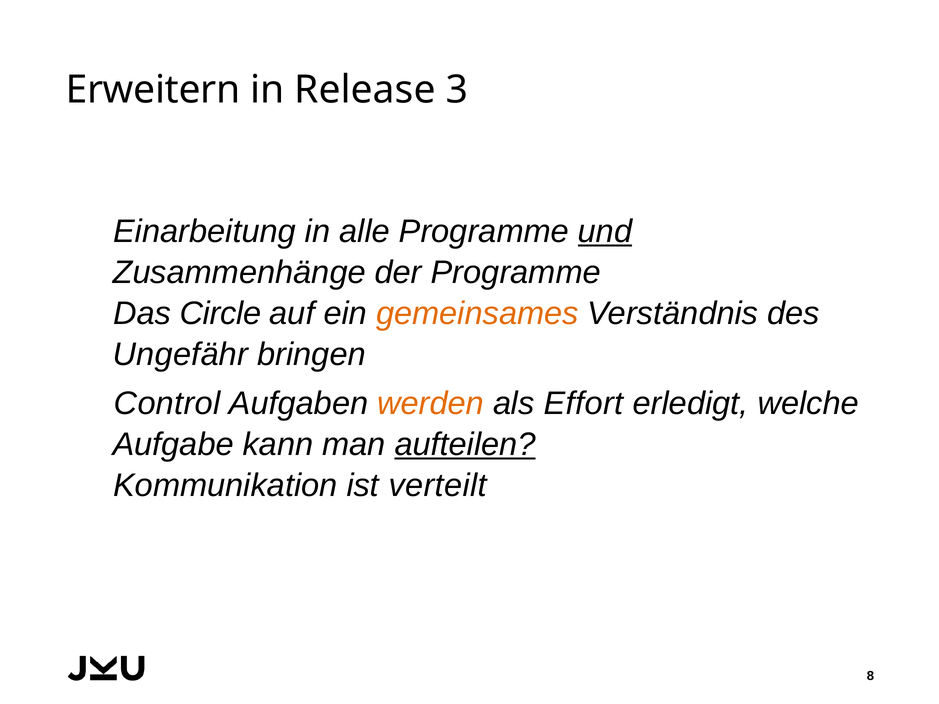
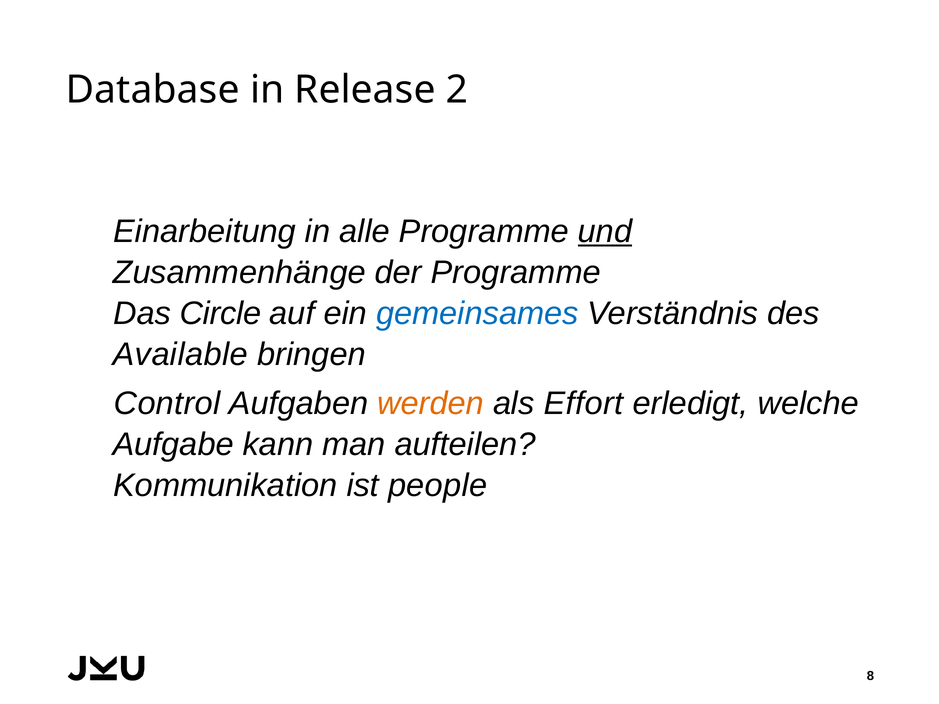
Erweitern: Erweitern -> Database
3: 3 -> 2
gemeinsames colour: orange -> blue
Ungefähr: Ungefähr -> Available
aufteilen underline: present -> none
verteilt: verteilt -> people
